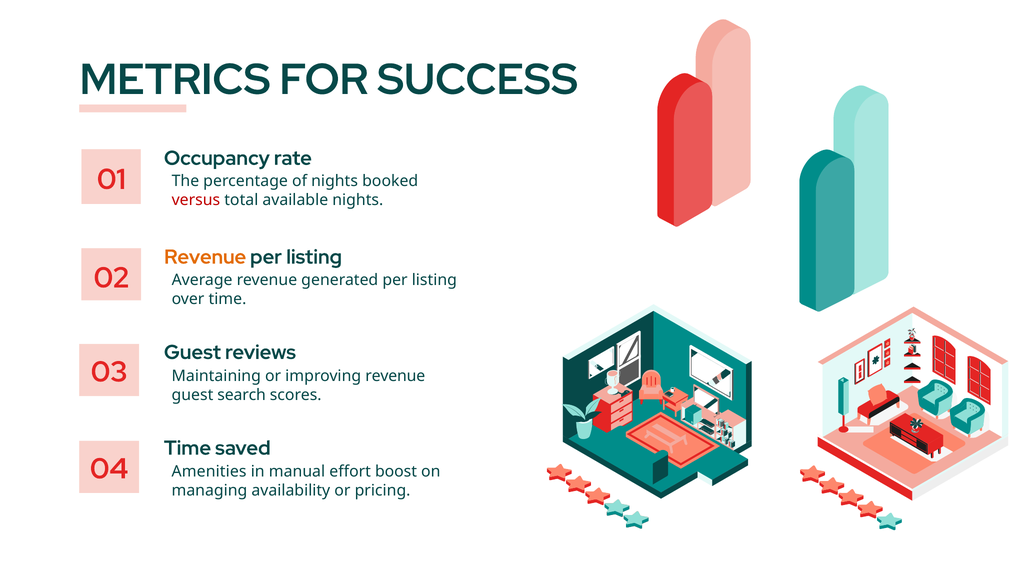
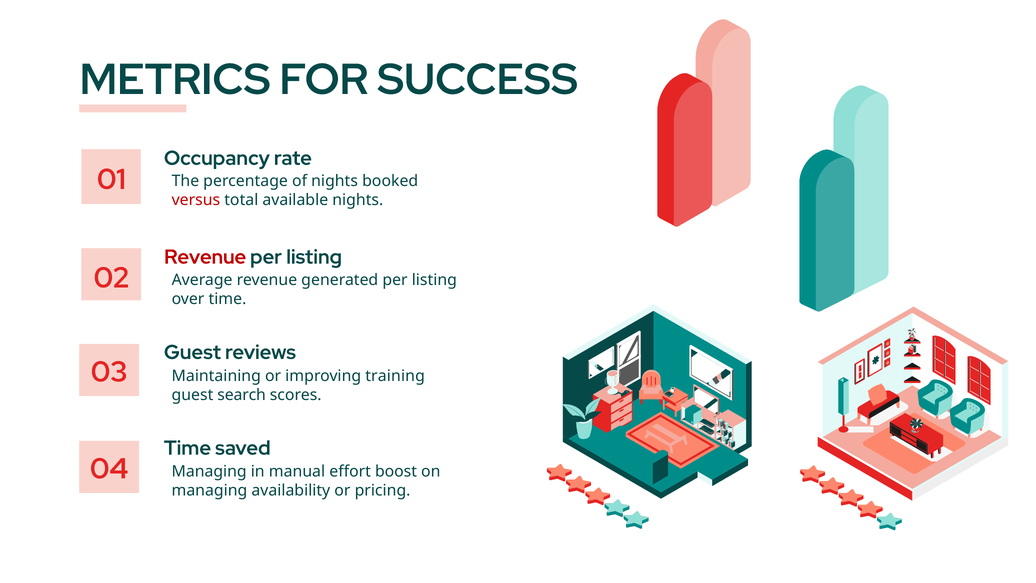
Revenue at (205, 257) colour: orange -> red
improving revenue: revenue -> training
04 Amenities: Amenities -> Managing
